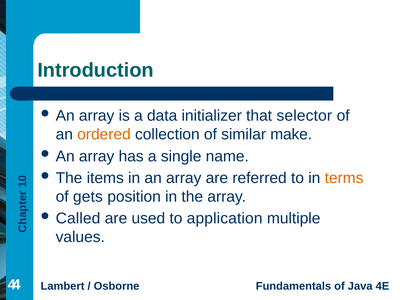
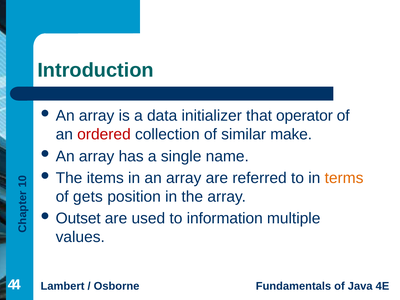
selector: selector -> operator
ordered colour: orange -> red
Called: Called -> Outset
application: application -> information
